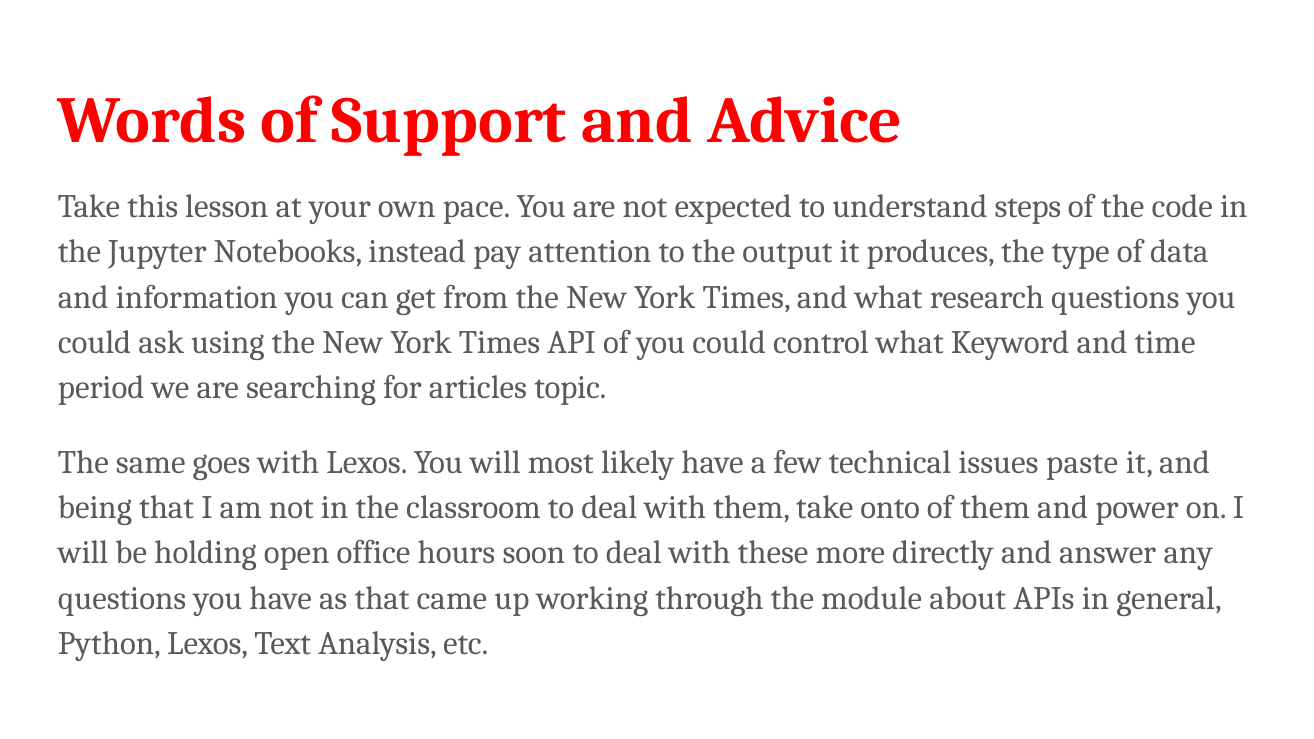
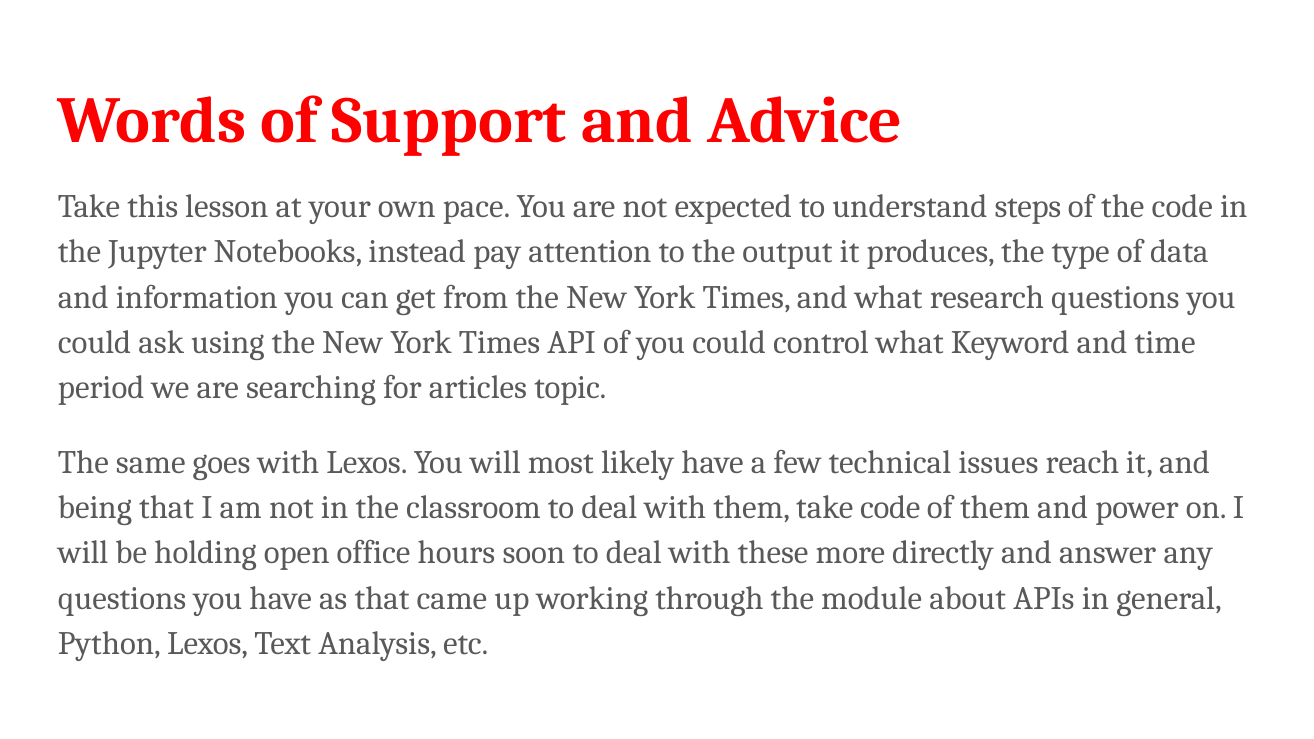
paste: paste -> reach
take onto: onto -> code
